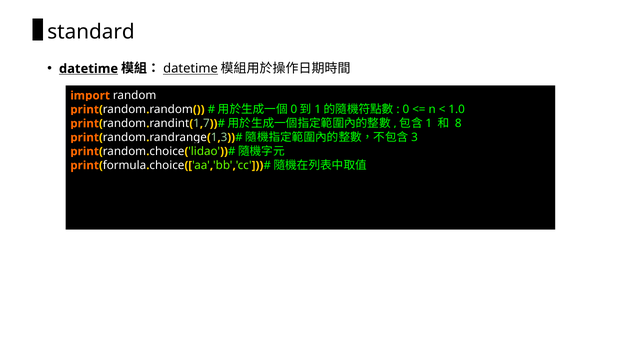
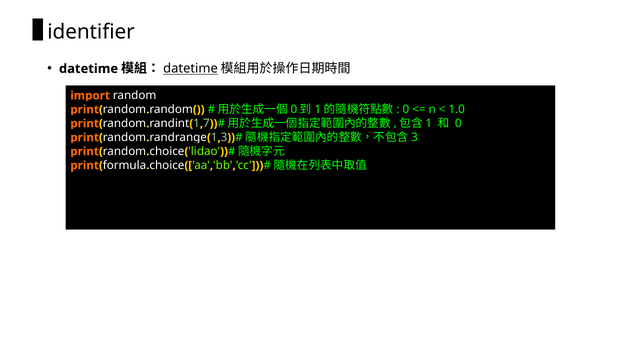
standard: standard -> identifier
datetime at (89, 69) underline: present -> none
8 at (458, 124): 8 -> 0
